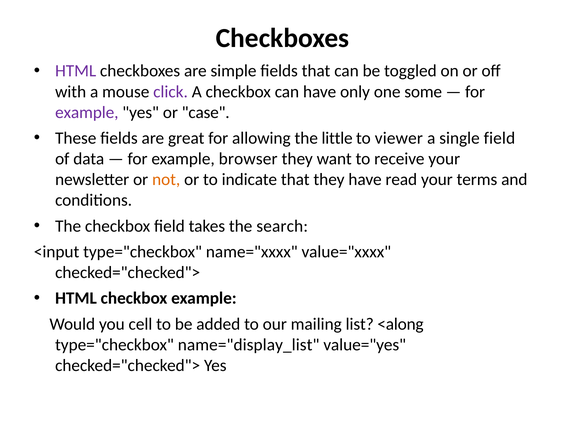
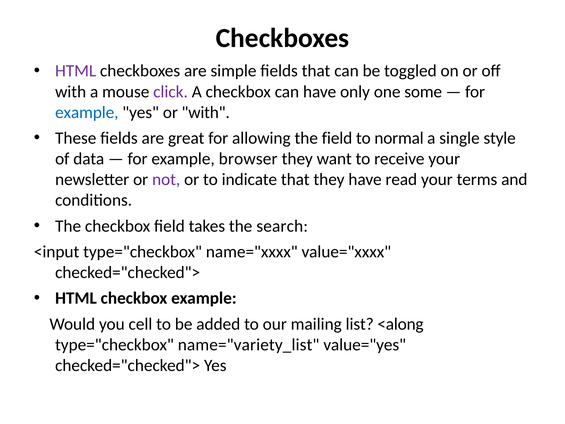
example at (87, 112) colour: purple -> blue
or case: case -> with
the little: little -> field
viewer: viewer -> normal
single field: field -> style
not colour: orange -> purple
name="display_list: name="display_list -> name="variety_list
